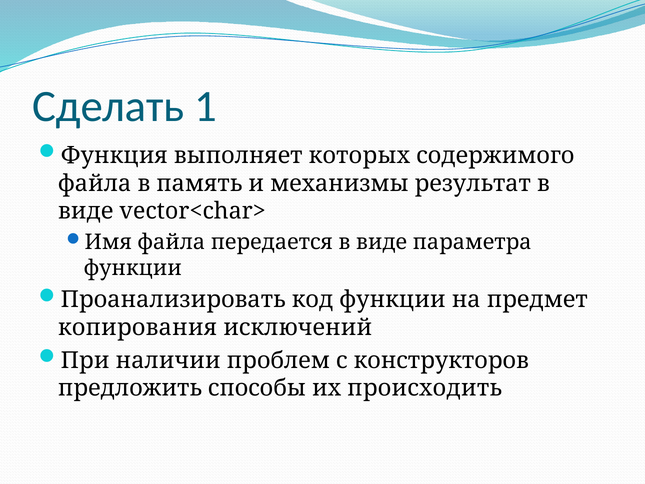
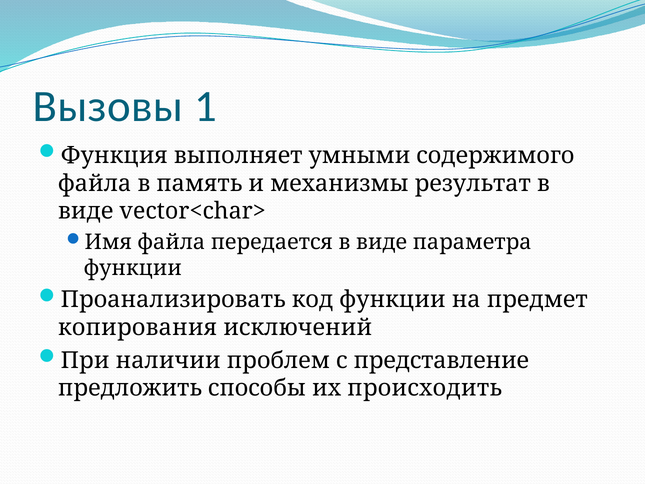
Сделать: Сделать -> Вызовы
которых: которых -> умными
конструкторов: конструкторов -> представление
